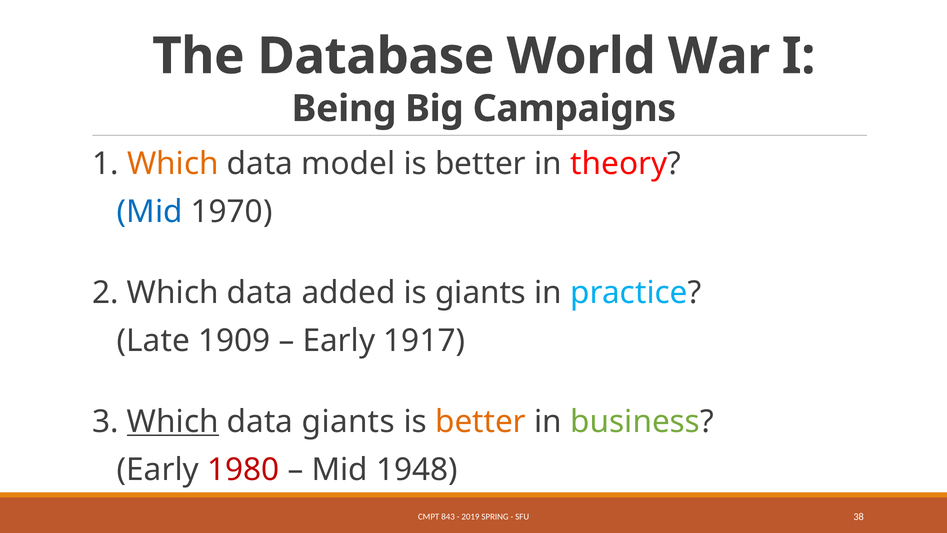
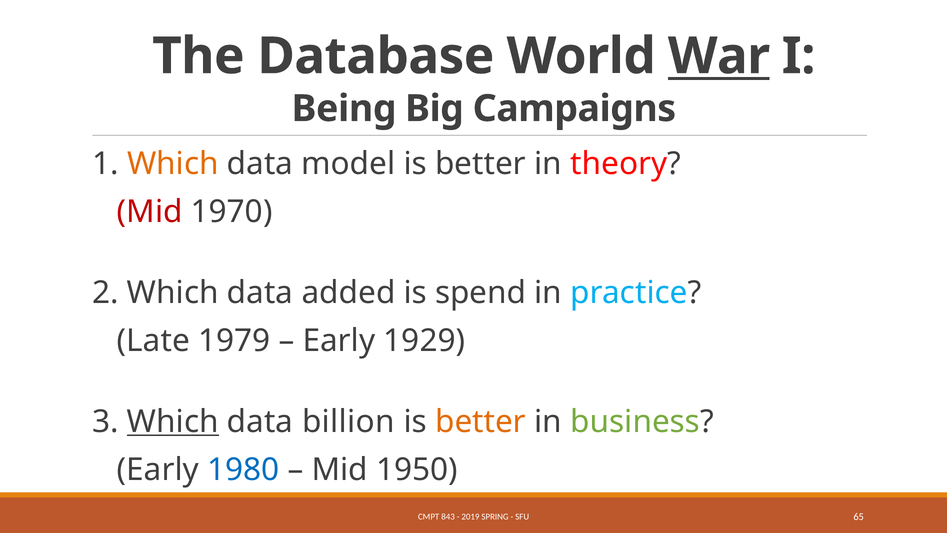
War underline: none -> present
Mid at (150, 212) colour: blue -> red
is giants: giants -> spend
1909: 1909 -> 1979
1917: 1917 -> 1929
data giants: giants -> billion
1980 colour: red -> blue
1948: 1948 -> 1950
38: 38 -> 65
